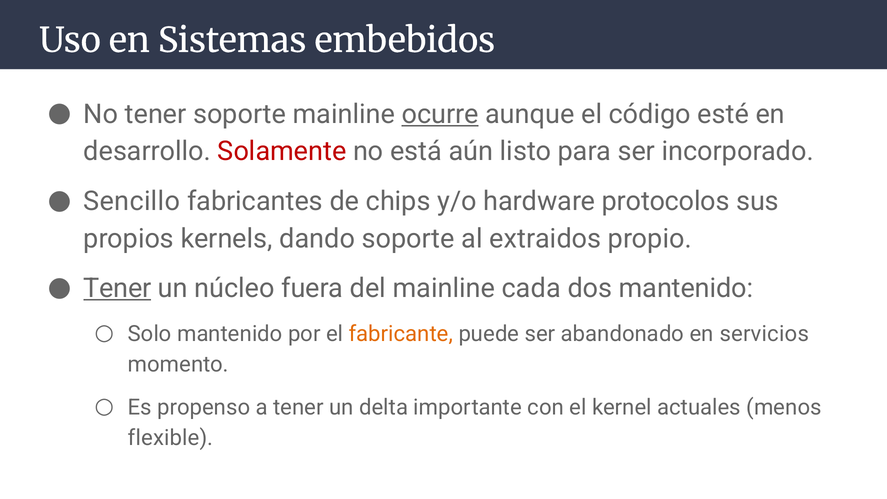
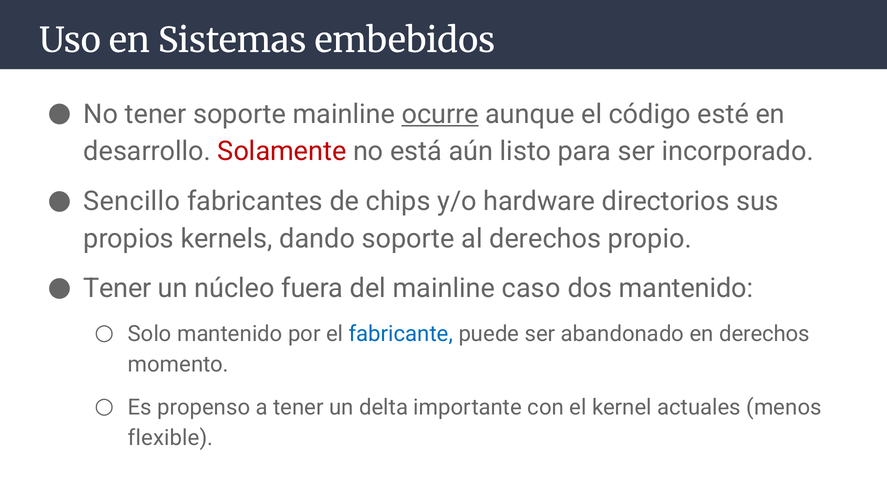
protocolos: protocolos -> directorios
al extraidos: extraidos -> derechos
Tener at (117, 288) underline: present -> none
cada: cada -> caso
fabricante colour: orange -> blue
en servicios: servicios -> derechos
